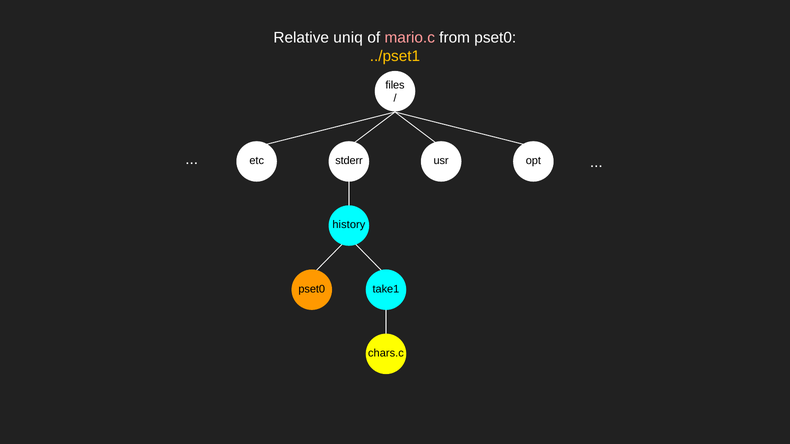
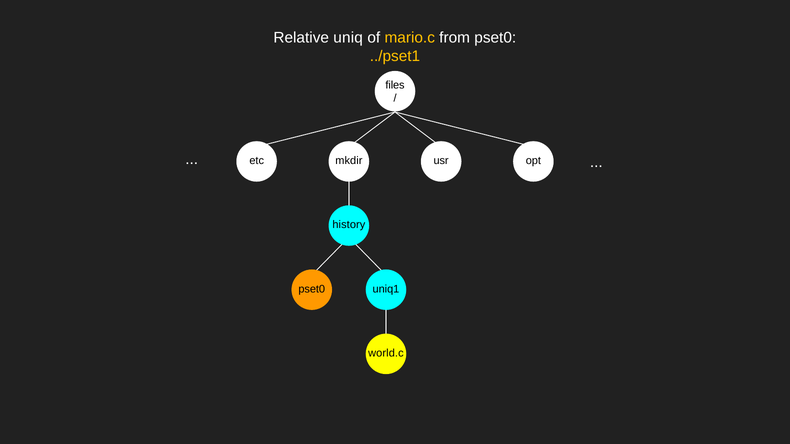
mario.c colour: pink -> yellow
stderr: stderr -> mkdir
take1: take1 -> uniq1
chars.c: chars.c -> world.c
